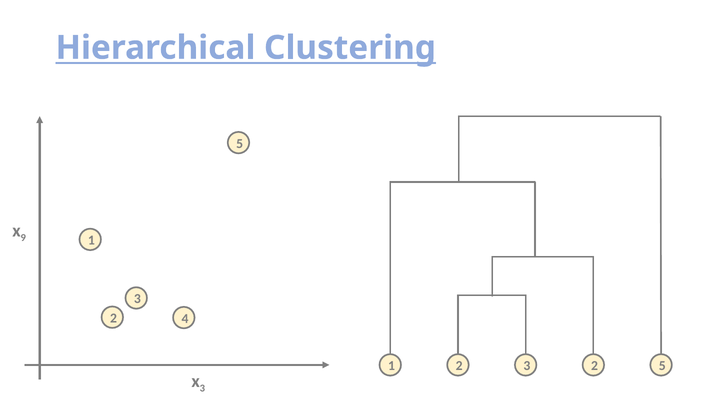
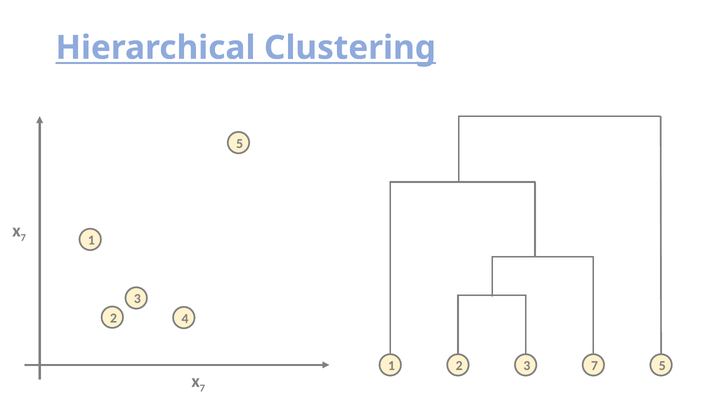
9 at (23, 238): 9 -> 7
1 2: 2 -> 7
3 at (202, 389): 3 -> 7
